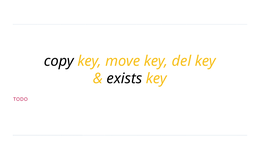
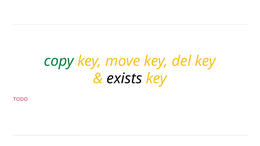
copy colour: black -> green
